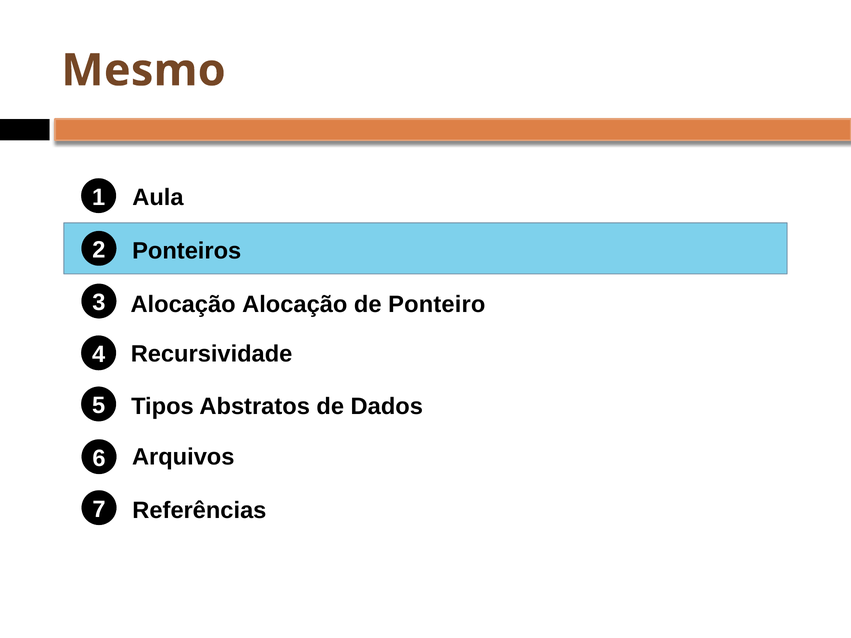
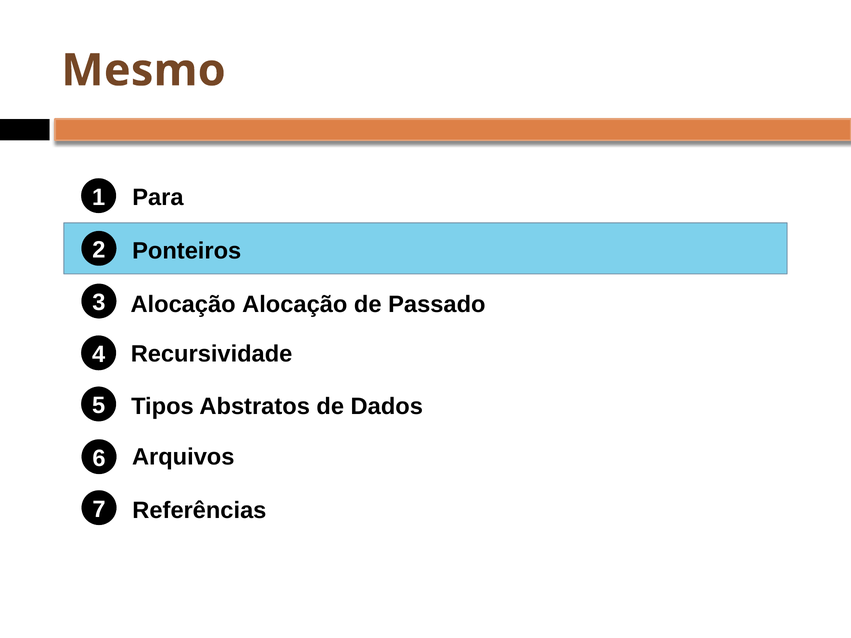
Aula: Aula -> Para
Ponteiro: Ponteiro -> Passado
